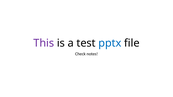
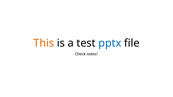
This colour: purple -> orange
